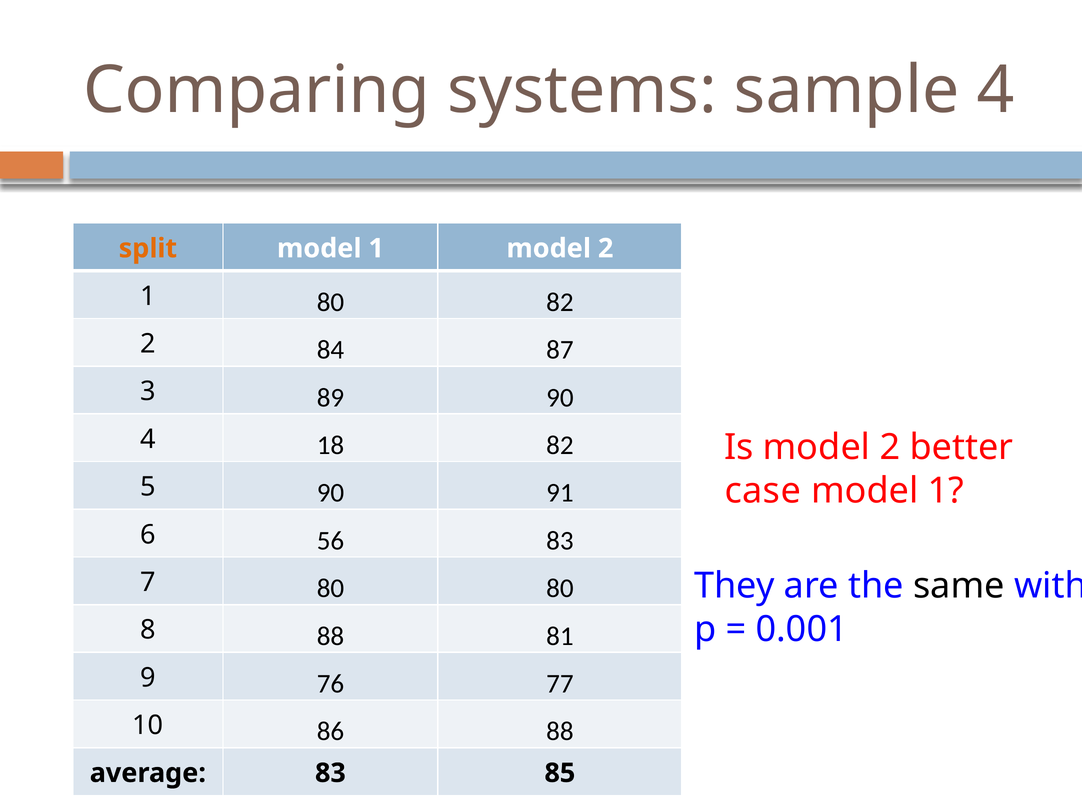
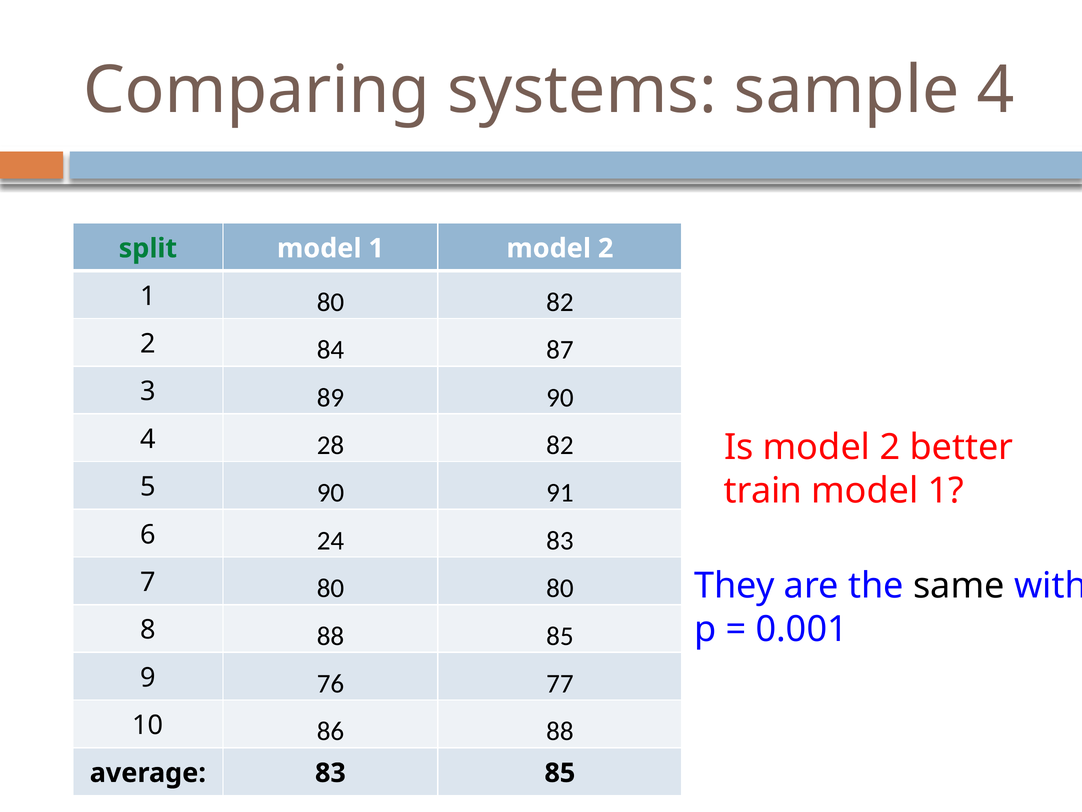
split colour: orange -> green
18: 18 -> 28
case: case -> train
56: 56 -> 24
88 81: 81 -> 85
